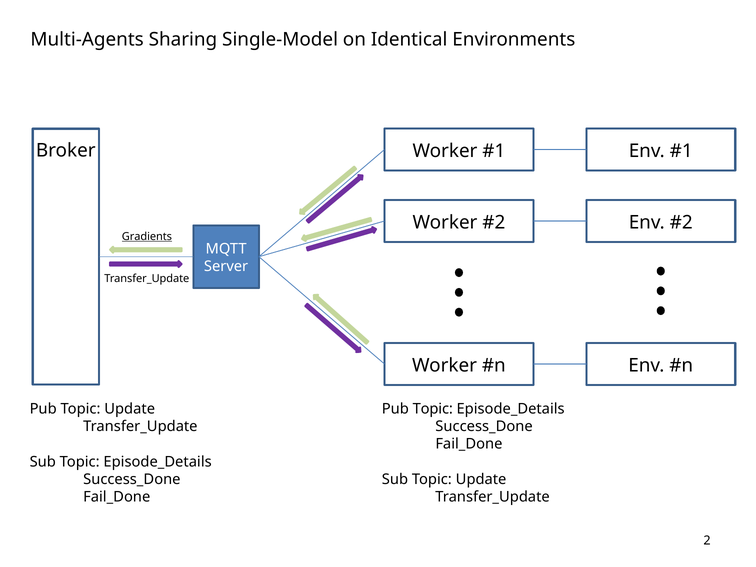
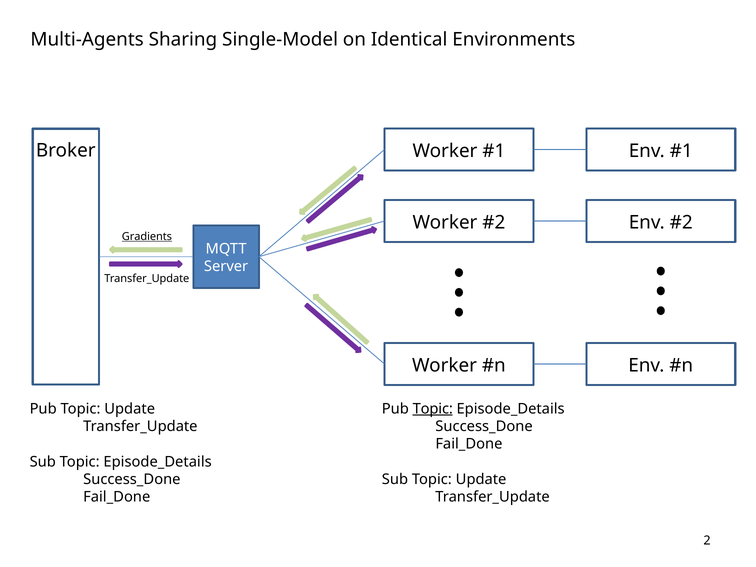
Topic at (433, 409) underline: none -> present
